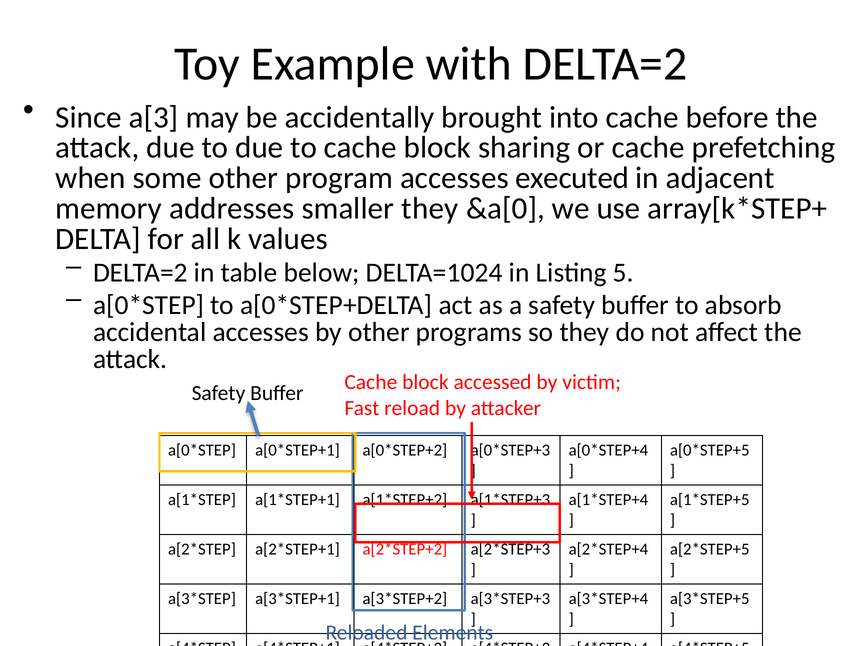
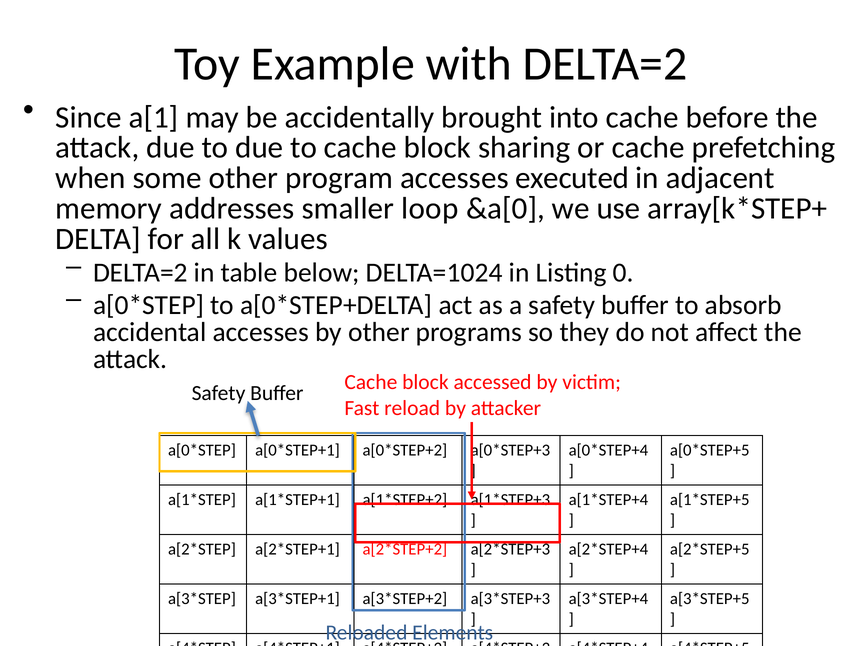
a[3: a[3 -> a[1
smaller they: they -> loop
5: 5 -> 0
